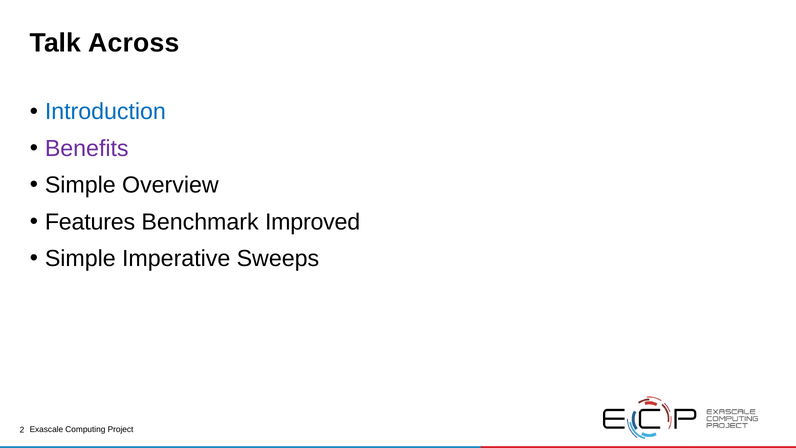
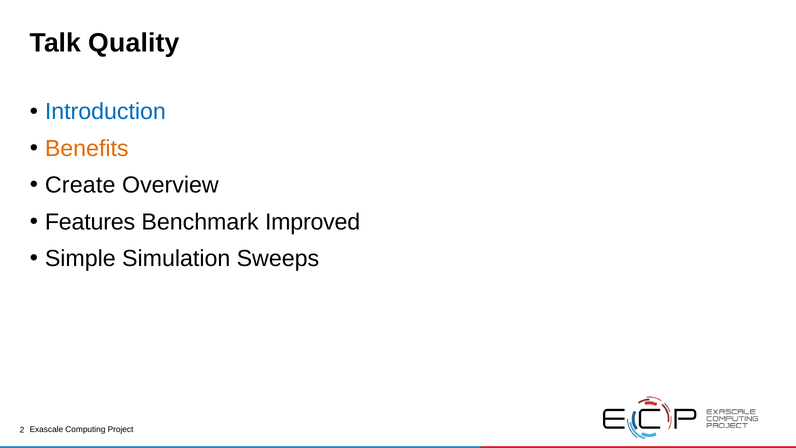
Across: Across -> Quality
Benefits colour: purple -> orange
Simple at (80, 185): Simple -> Create
Imperative: Imperative -> Simulation
